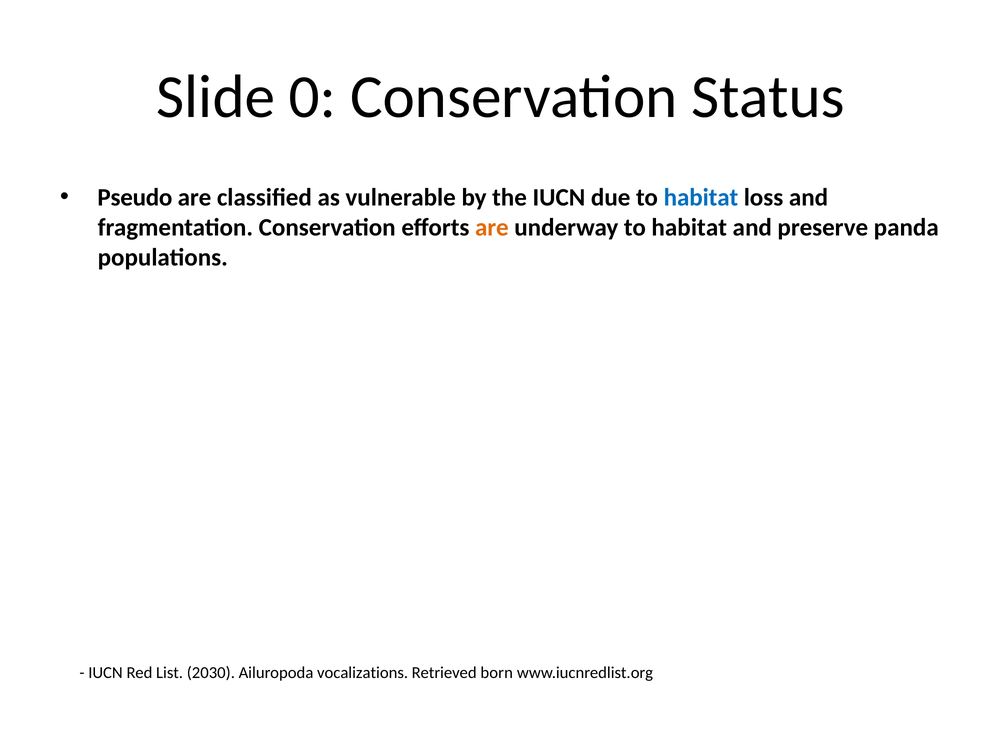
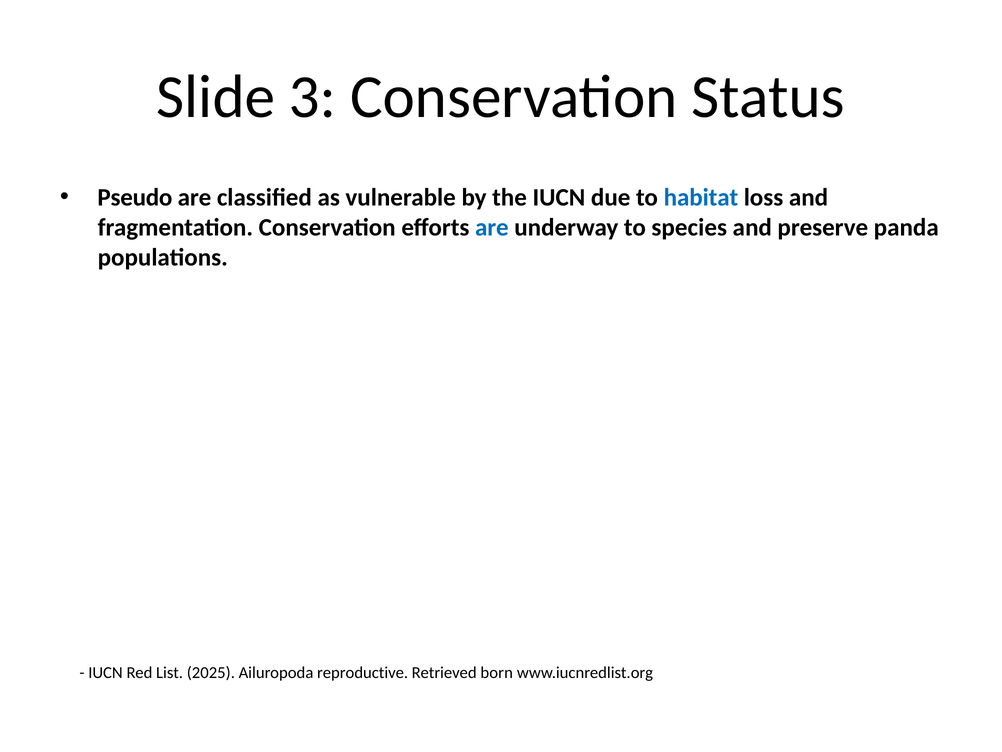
0: 0 -> 3
are at (492, 227) colour: orange -> blue
underway to habitat: habitat -> species
2030: 2030 -> 2025
vocalizations: vocalizations -> reproductive
